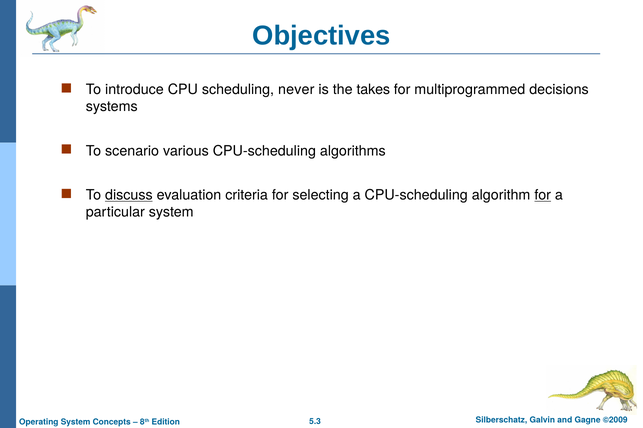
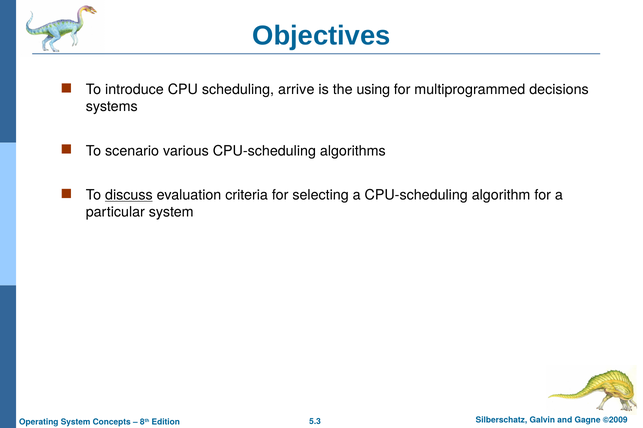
never: never -> arrive
takes: takes -> using
for at (543, 195) underline: present -> none
